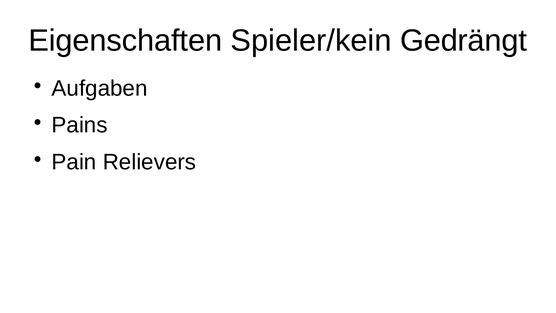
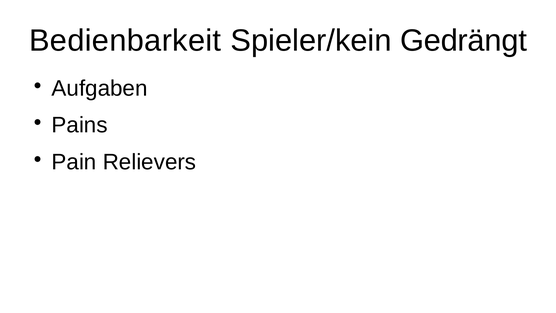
Eigenschaften: Eigenschaften -> Bedienbarkeit
